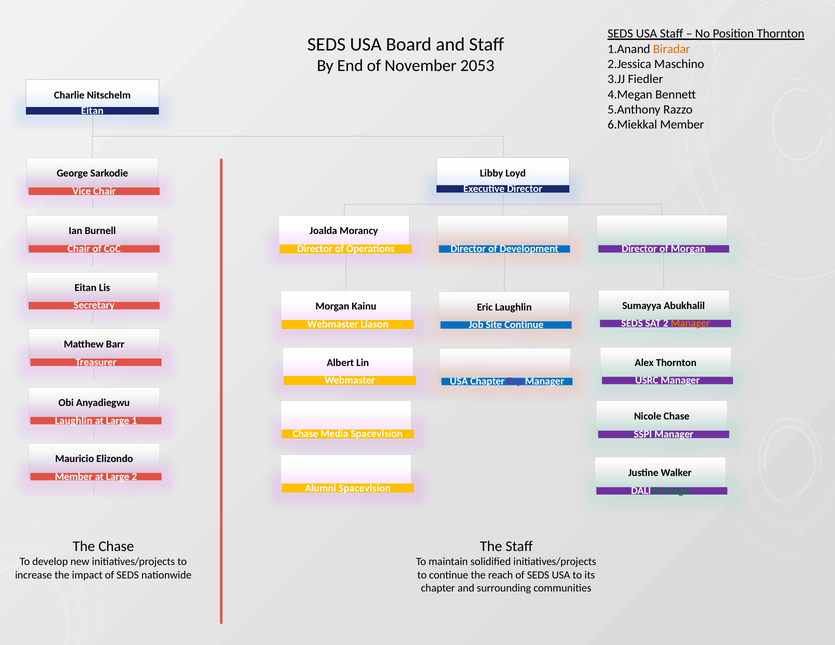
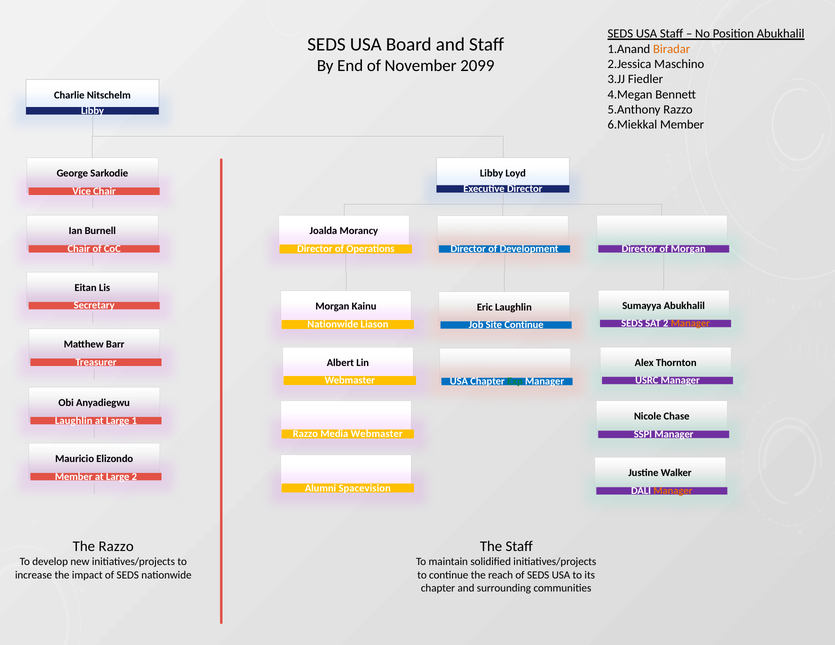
Position Thornton: Thornton -> Abukhalil
2053: 2053 -> 2099
Eitan at (92, 111): Eitan -> Libby
Webmaster at (333, 324): Webmaster -> Nationwide
Exp colour: purple -> green
Chase at (305, 434): Chase -> Razzo
Media Spacevision: Spacevision -> Webmaster
Manager at (673, 491) colour: green -> orange
The Chase: Chase -> Razzo
